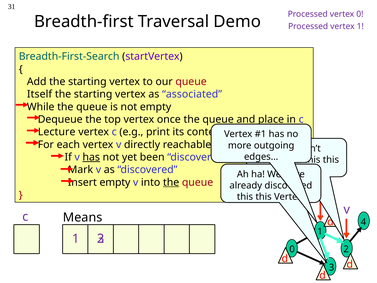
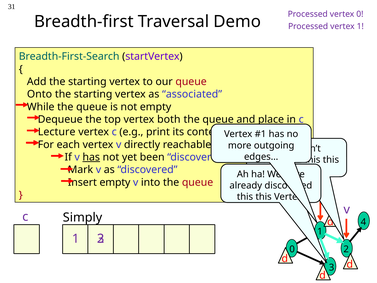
Itself: Itself -> Onto
once: once -> both
the at (171, 182) underline: present -> none
Means: Means -> Simply
